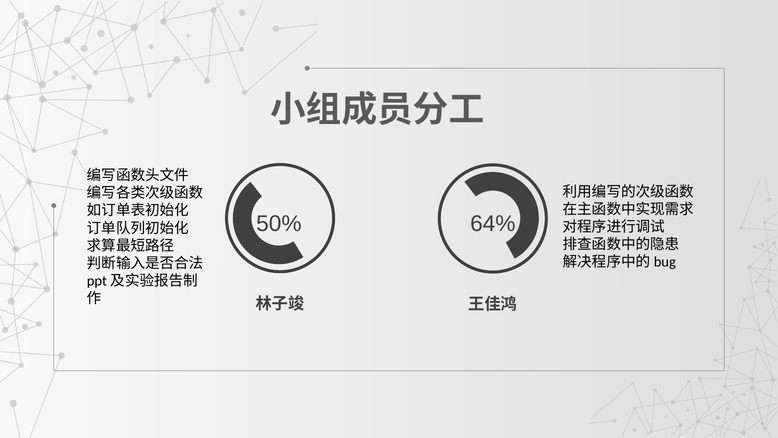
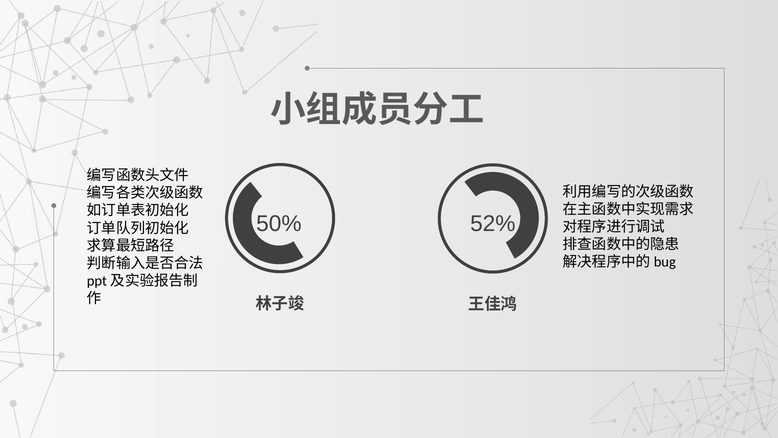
64%: 64% -> 52%
